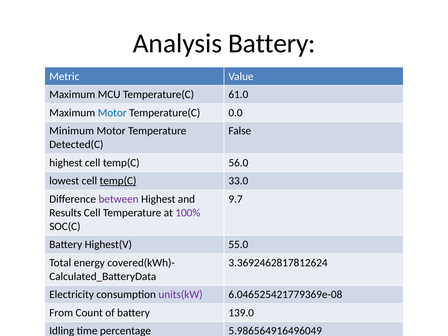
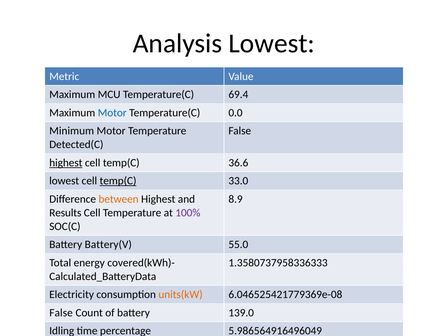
Analysis Battery: Battery -> Lowest
61.0: 61.0 -> 69.4
highest at (66, 163) underline: none -> present
56.0: 56.0 -> 36.6
between colour: purple -> orange
9.7: 9.7 -> 8.9
Highest(V: Highest(V -> Battery(V
3.3692462817812624: 3.3692462817812624 -> 1.3580737958336333
units(kW colour: purple -> orange
From at (61, 313): From -> False
